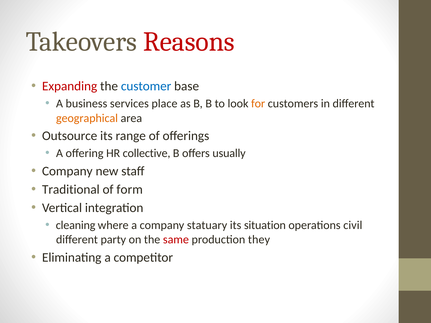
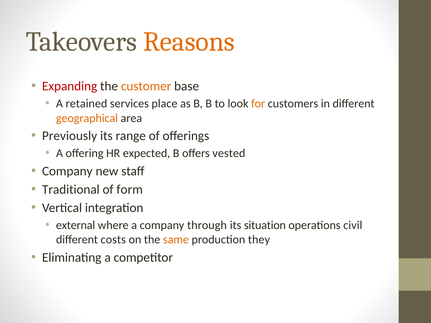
Reasons colour: red -> orange
customer colour: blue -> orange
business: business -> retained
Outsource: Outsource -> Previously
collective: collective -> expected
usually: usually -> vested
cleaning: cleaning -> external
statuary: statuary -> through
party: party -> costs
same colour: red -> orange
